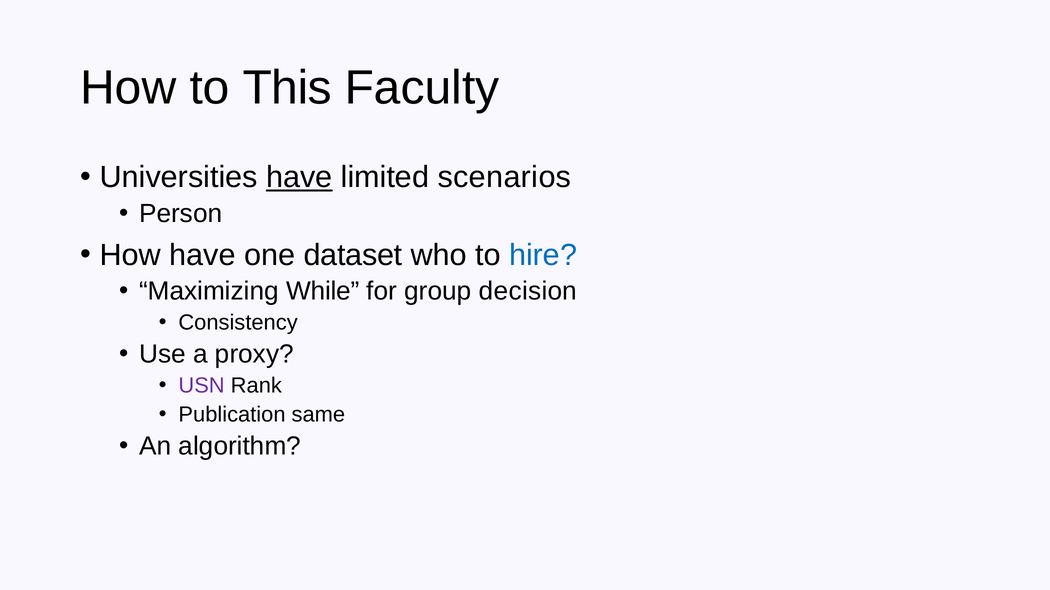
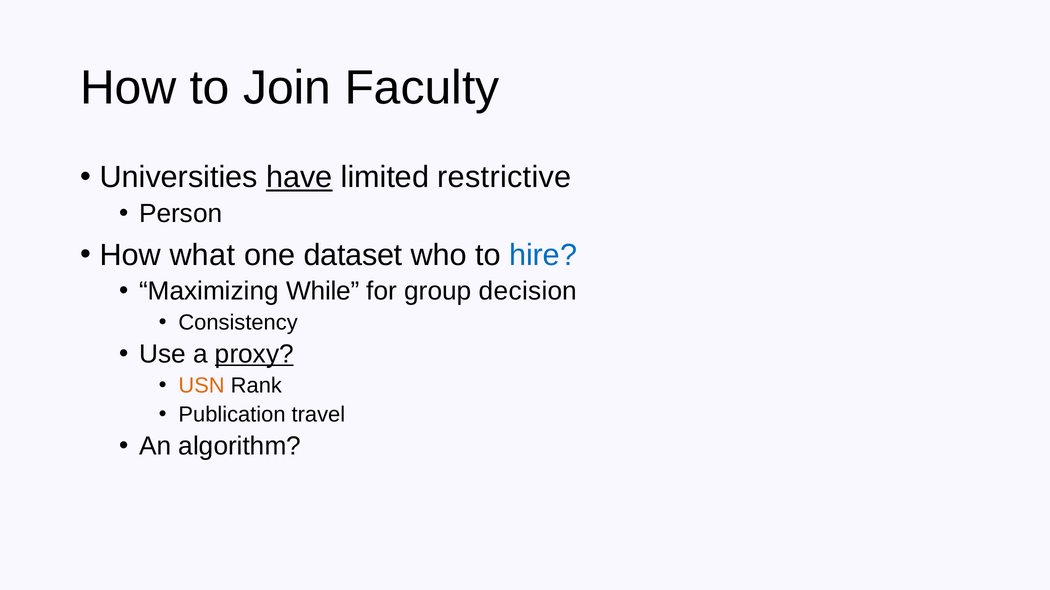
This: This -> Join
scenarios: scenarios -> restrictive
How have: have -> what
proxy underline: none -> present
USN colour: purple -> orange
same: same -> travel
